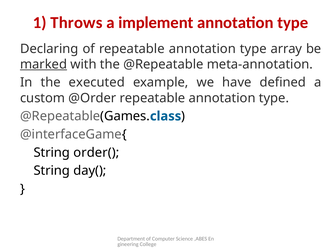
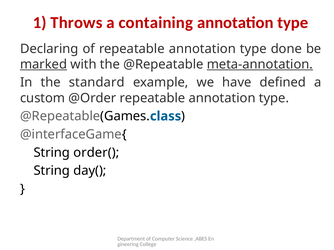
implement: implement -> containing
array: array -> done
meta-annotation underline: none -> present
executed: executed -> standard
